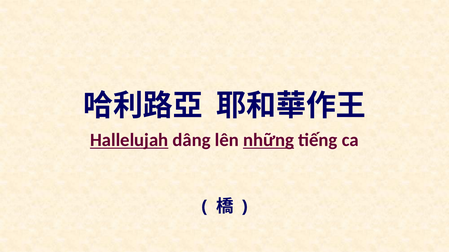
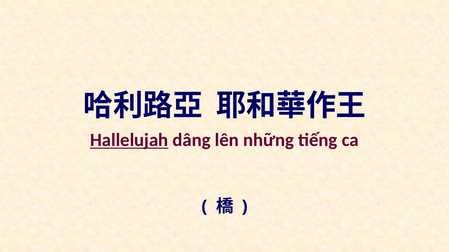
những underline: present -> none
